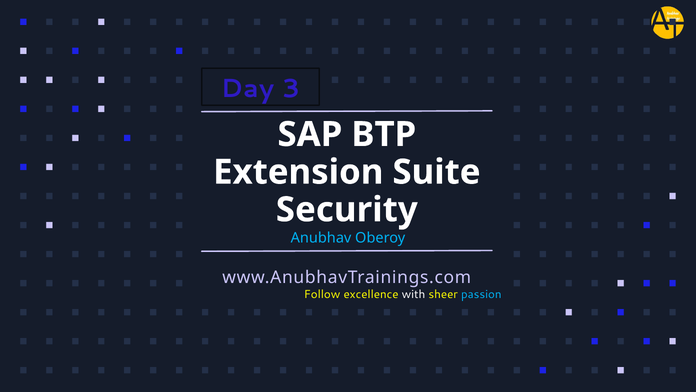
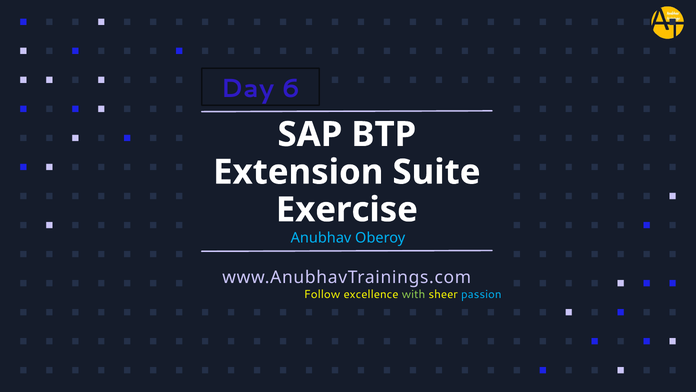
3: 3 -> 6
Security: Security -> Exercise
with colour: white -> light green
